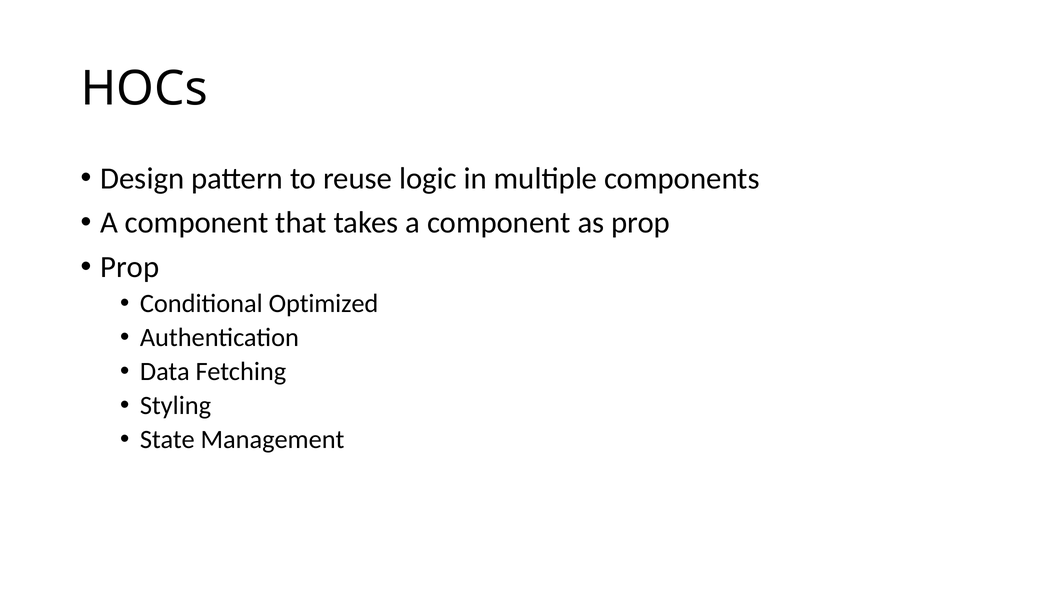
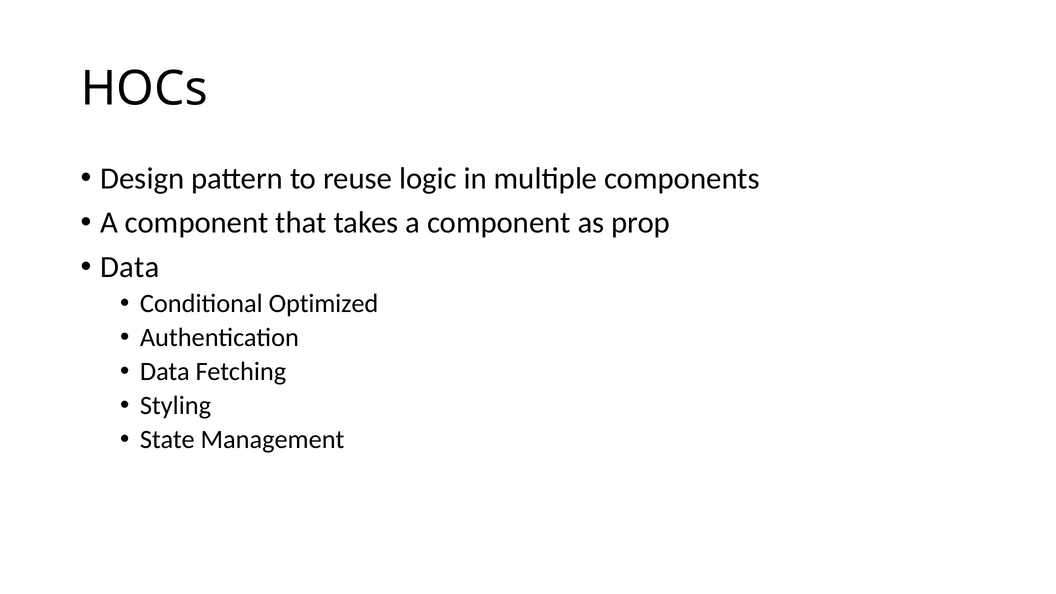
Prop at (130, 267): Prop -> Data
